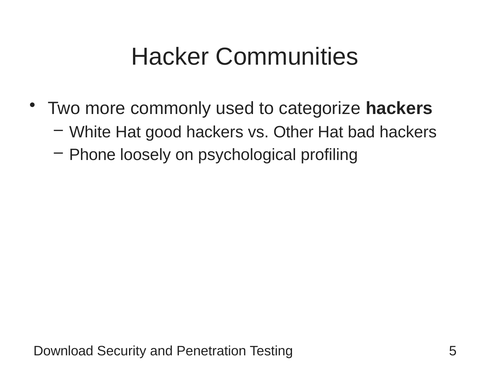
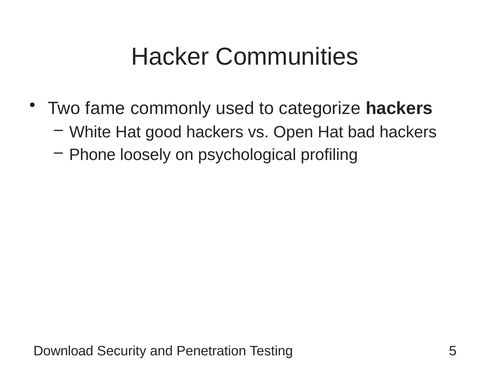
more: more -> fame
Other: Other -> Open
